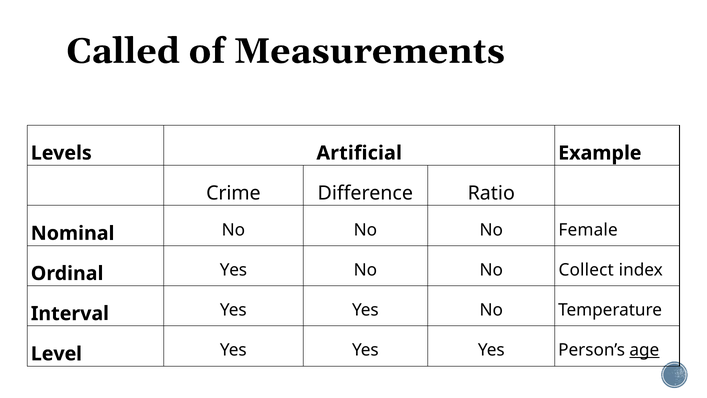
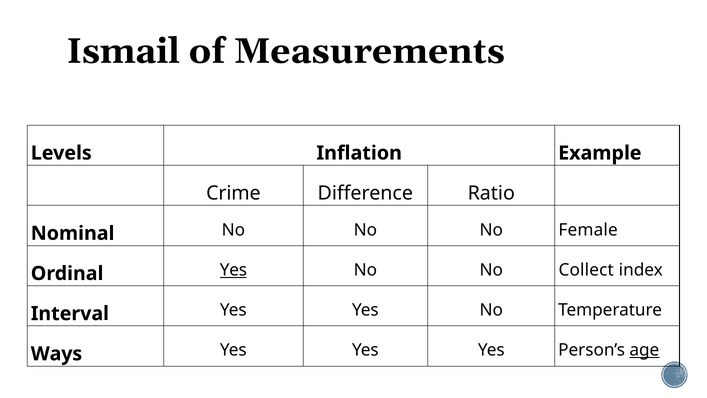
Called: Called -> Ismail
Artificial: Artificial -> Inflation
Yes at (233, 270) underline: none -> present
Level: Level -> Ways
